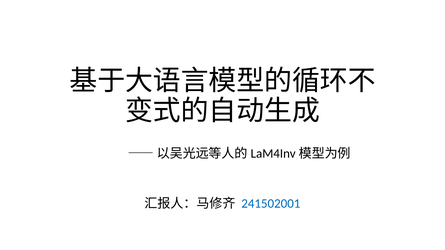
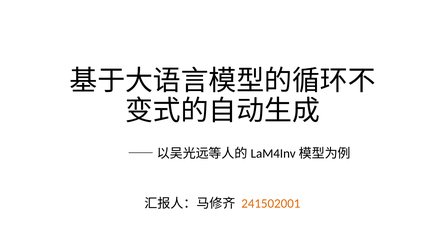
241502001 colour: blue -> orange
